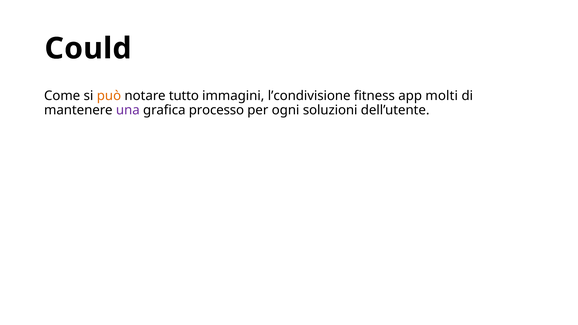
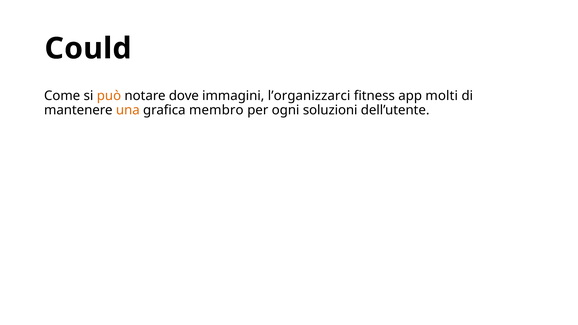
tutto: tutto -> dove
l’condivisione: l’condivisione -> l’organizzarci
una colour: purple -> orange
processo: processo -> membro
